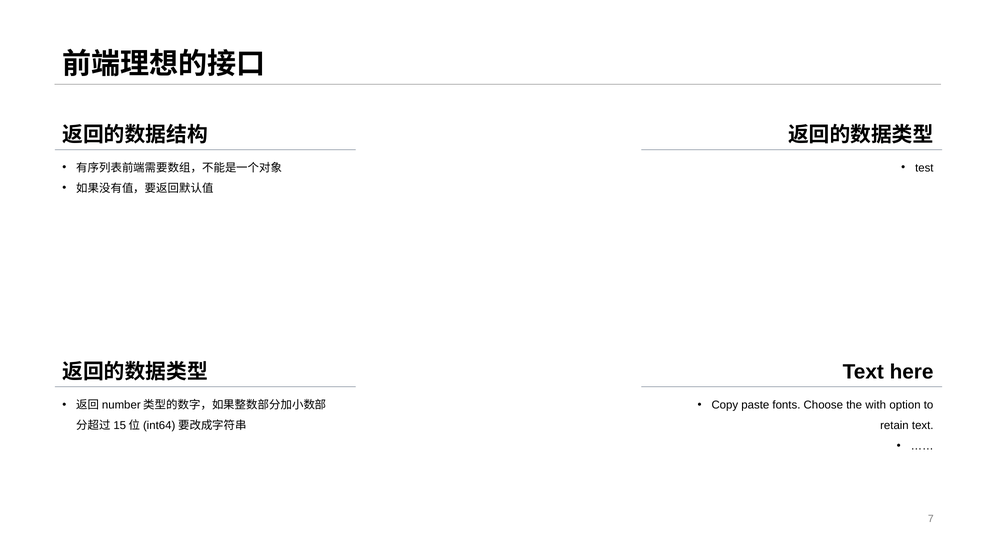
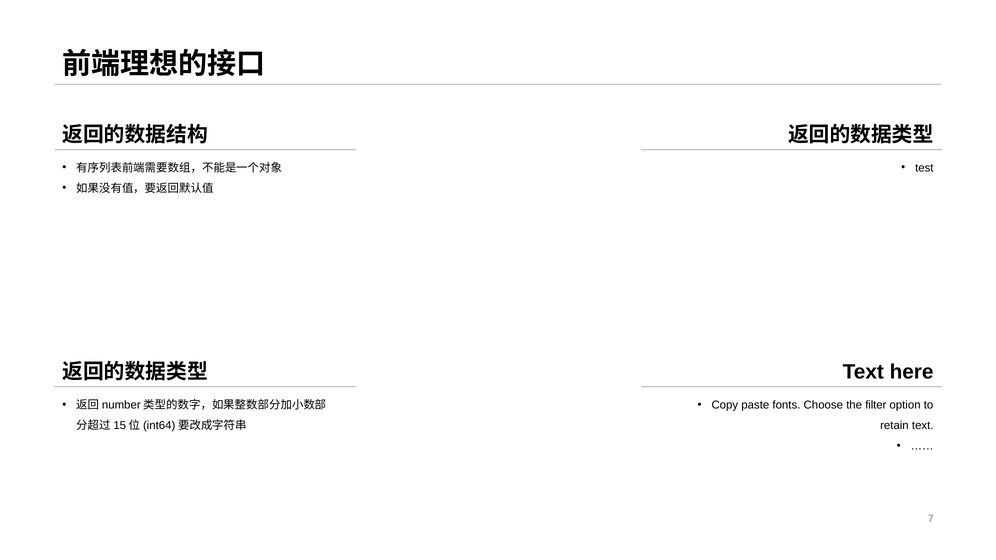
with: with -> filter
